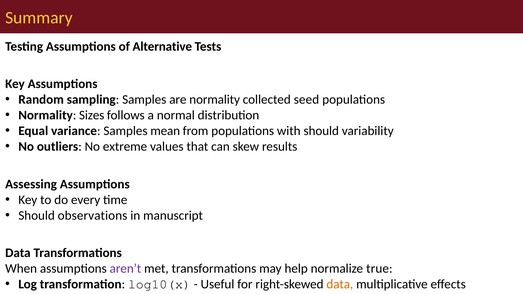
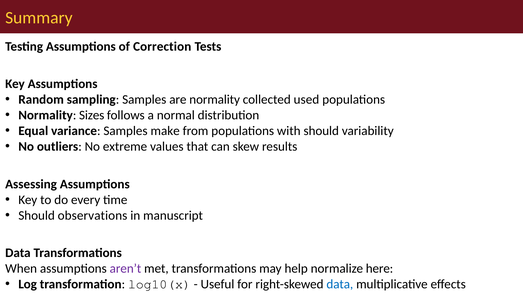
Alternative: Alternative -> Correction
seed: seed -> used
Samples mean: mean -> make
true: true -> here
data at (340, 284) colour: orange -> blue
